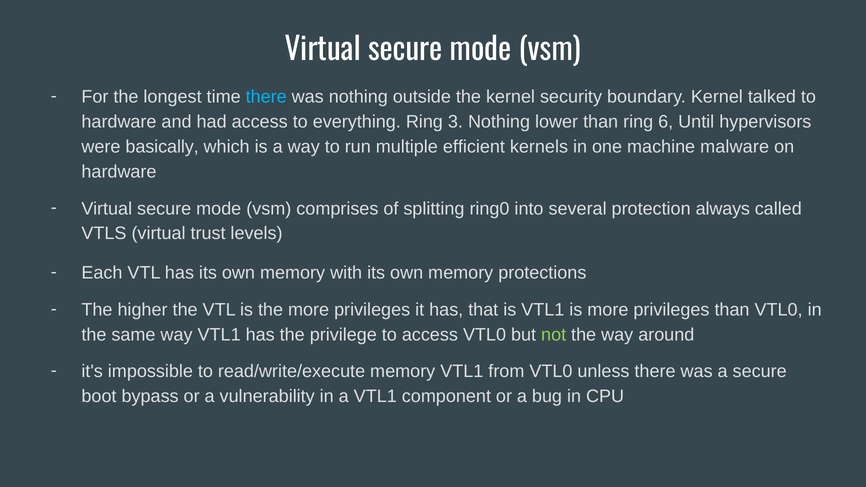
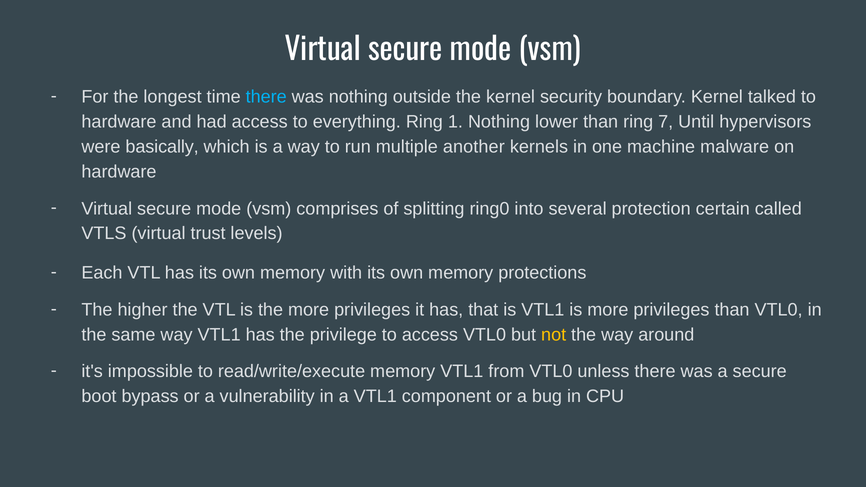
3: 3 -> 1
6: 6 -> 7
efficient: efficient -> another
always: always -> certain
not colour: light green -> yellow
